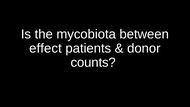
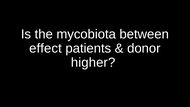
counts: counts -> higher
